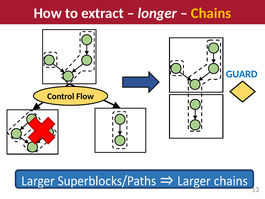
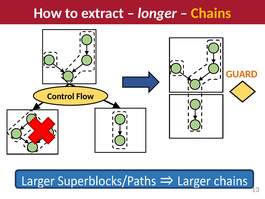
GUARD colour: blue -> orange
